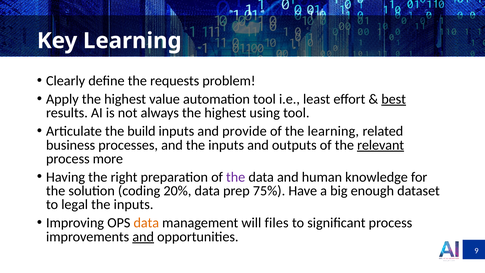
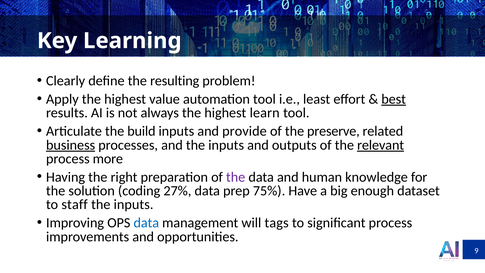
requests: requests -> resulting
using: using -> learn
the learning: learning -> preserve
business underline: none -> present
20%: 20% -> 27%
legal: legal -> staff
data at (146, 223) colour: orange -> blue
files: files -> tags
and at (143, 237) underline: present -> none
